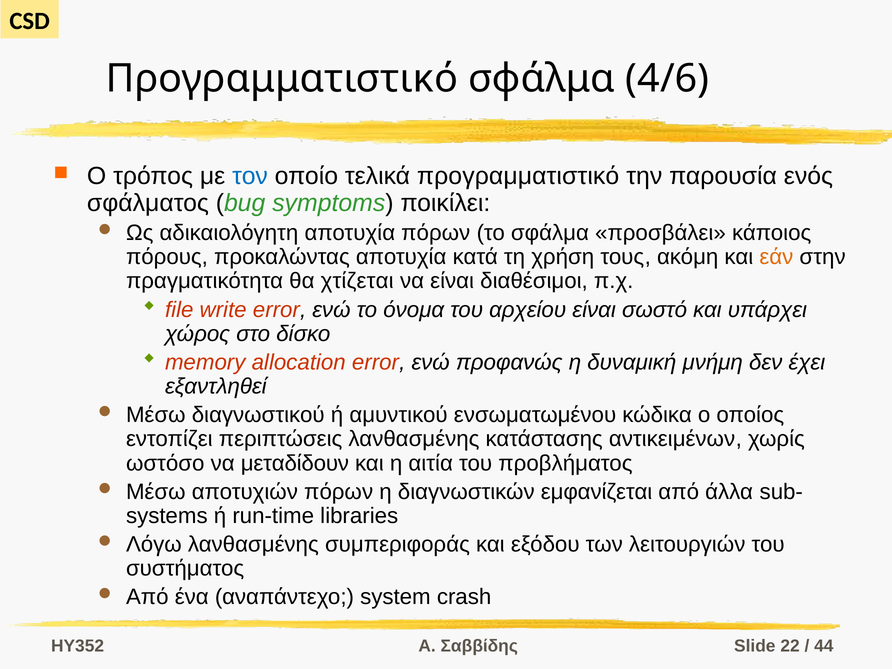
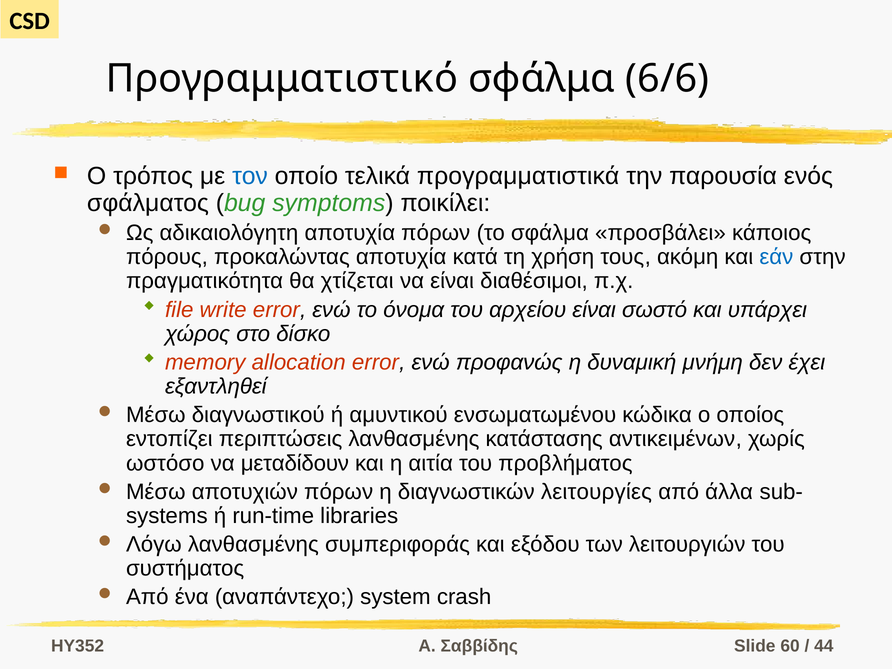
4/6: 4/6 -> 6/6
τελικά προγραμματιστικό: προγραμματιστικό -> προγραμματιστικά
εάν colour: orange -> blue
εμφανίζεται: εμφανίζεται -> λειτουργίες
22: 22 -> 60
